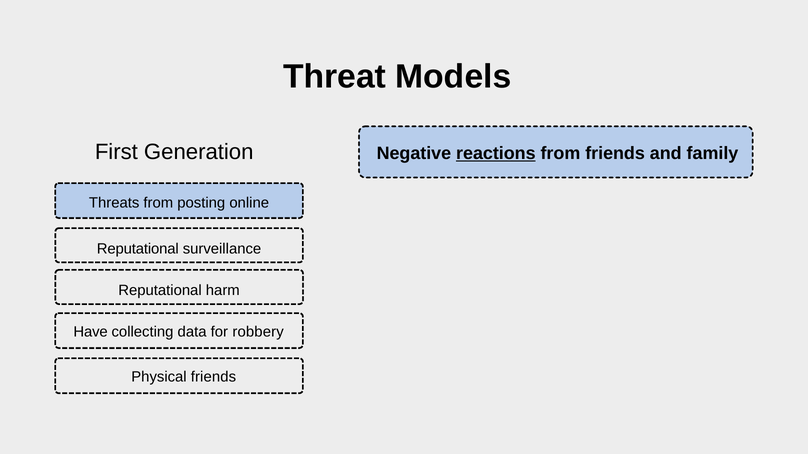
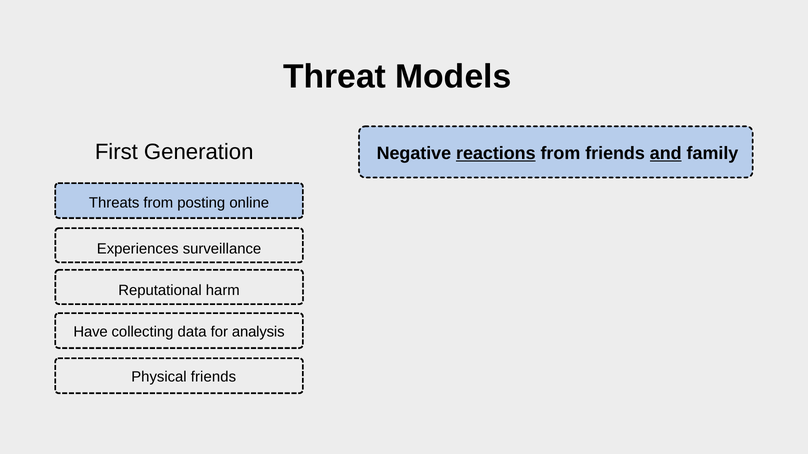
and underline: none -> present
Reputational at (138, 249): Reputational -> Experiences
robbery: robbery -> analysis
